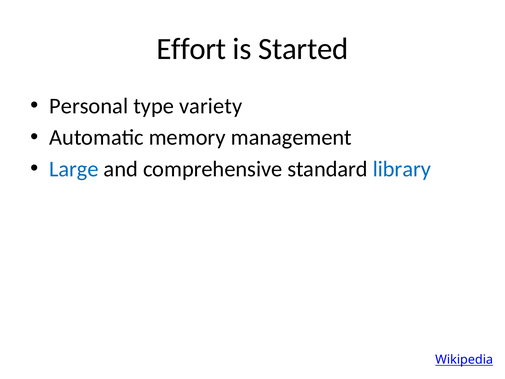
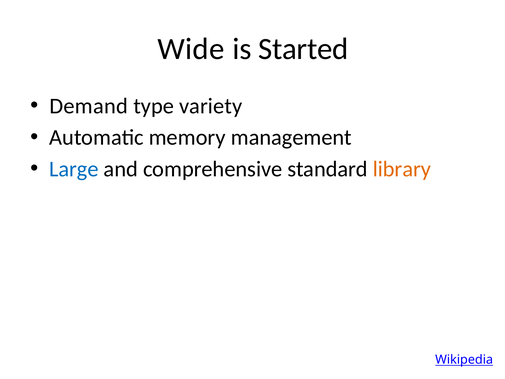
Effort: Effort -> Wide
Personal: Personal -> Demand
library colour: blue -> orange
